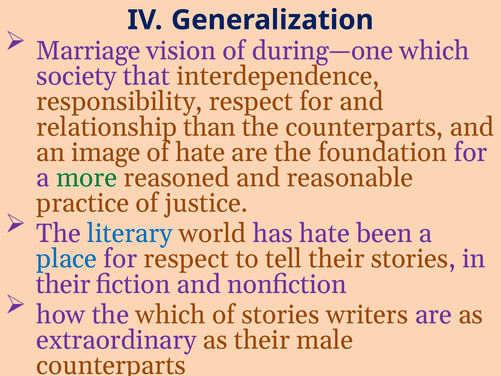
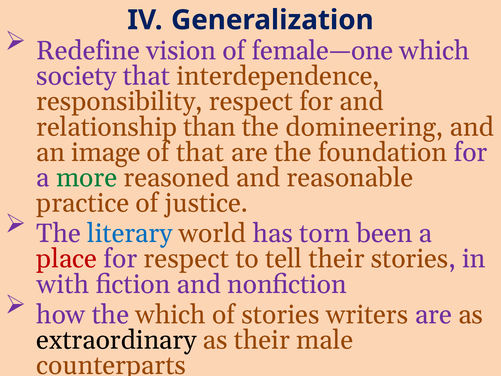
Marriage: Marriage -> Redefine
during—one: during—one -> female—one
the counterparts: counterparts -> domineering
of hate: hate -> that
has hate: hate -> torn
place colour: blue -> red
their at (63, 284): their -> with
extraordinary colour: purple -> black
